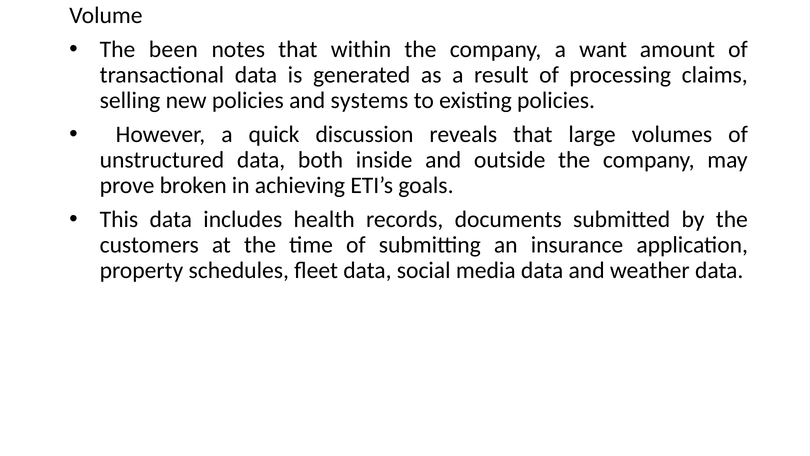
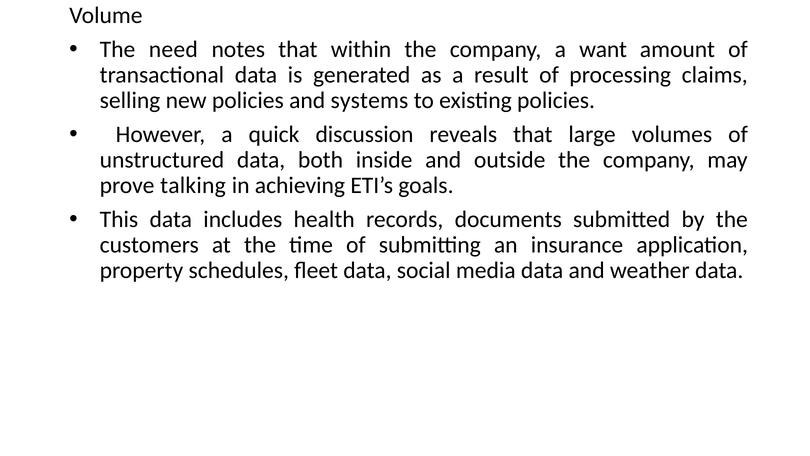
been: been -> need
broken: broken -> talking
